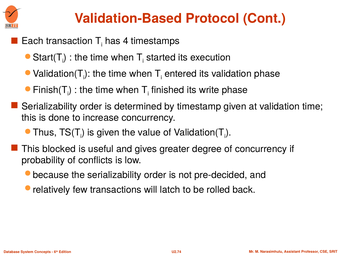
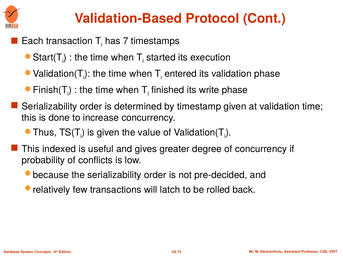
4: 4 -> 7
blocked: blocked -> indexed
